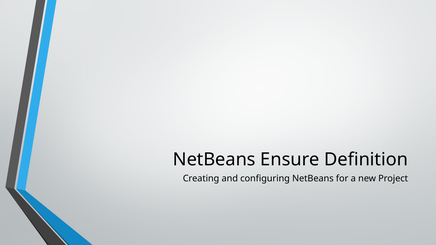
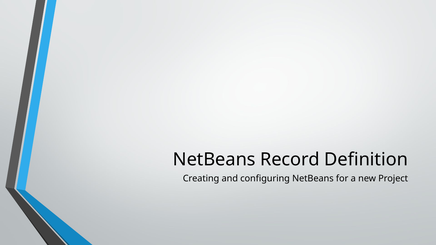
Ensure: Ensure -> Record
